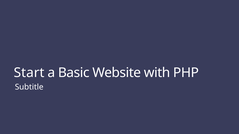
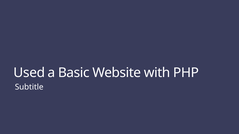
Start: Start -> Used
